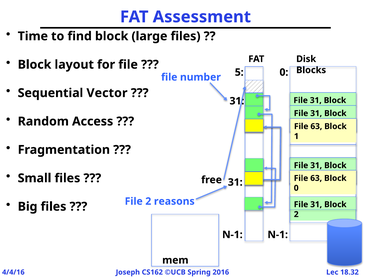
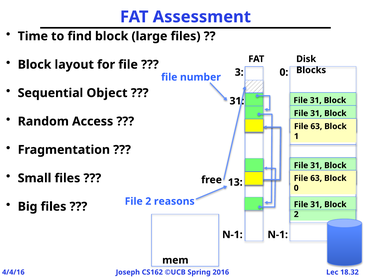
5 at (239, 72): 5 -> 3
Vector: Vector -> Object
31 at (235, 182): 31 -> 13
